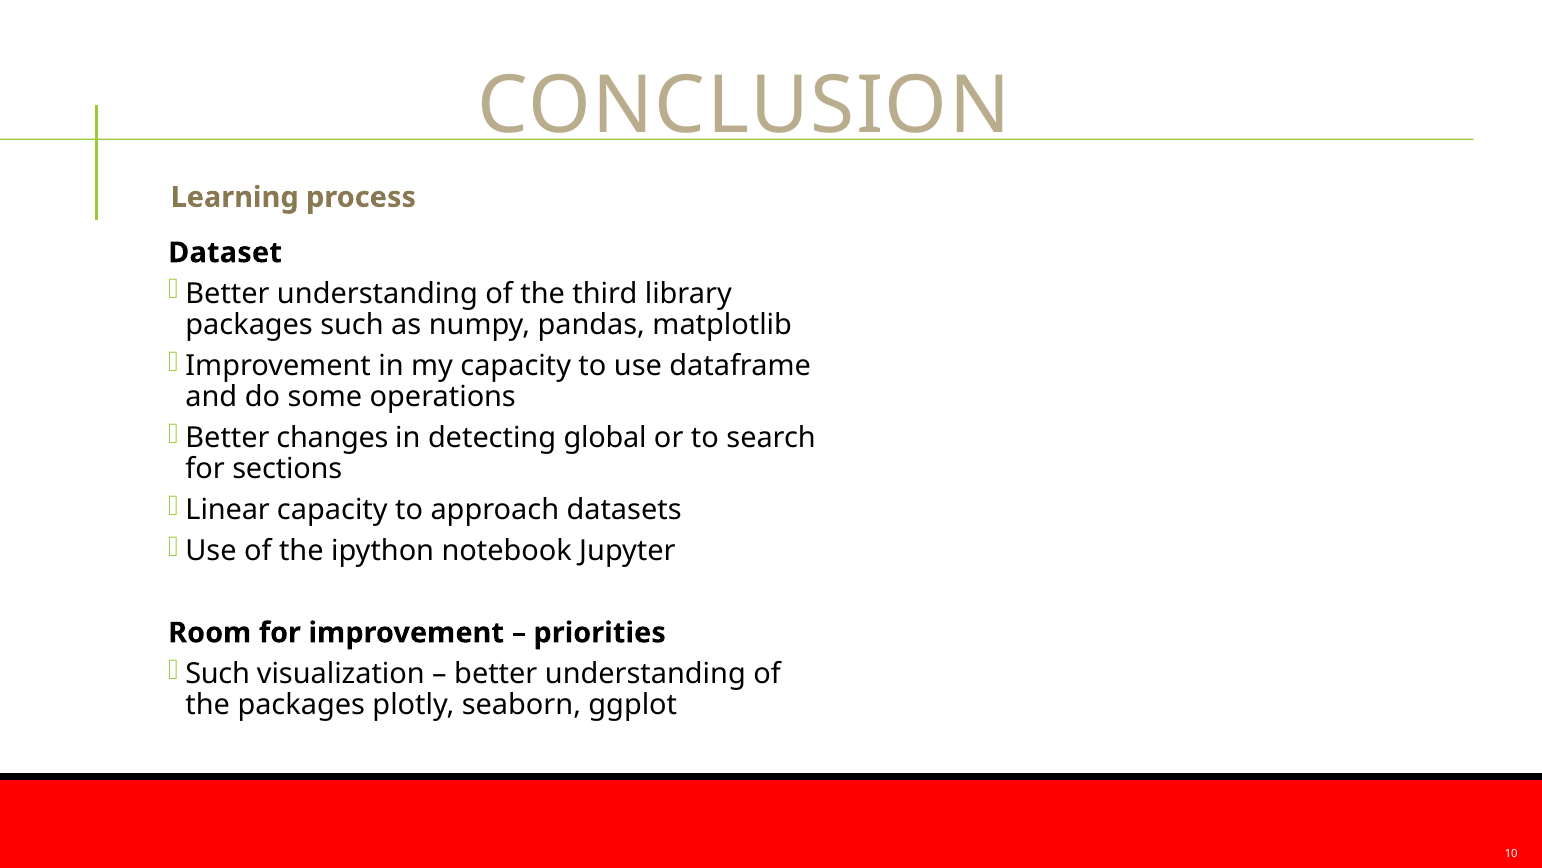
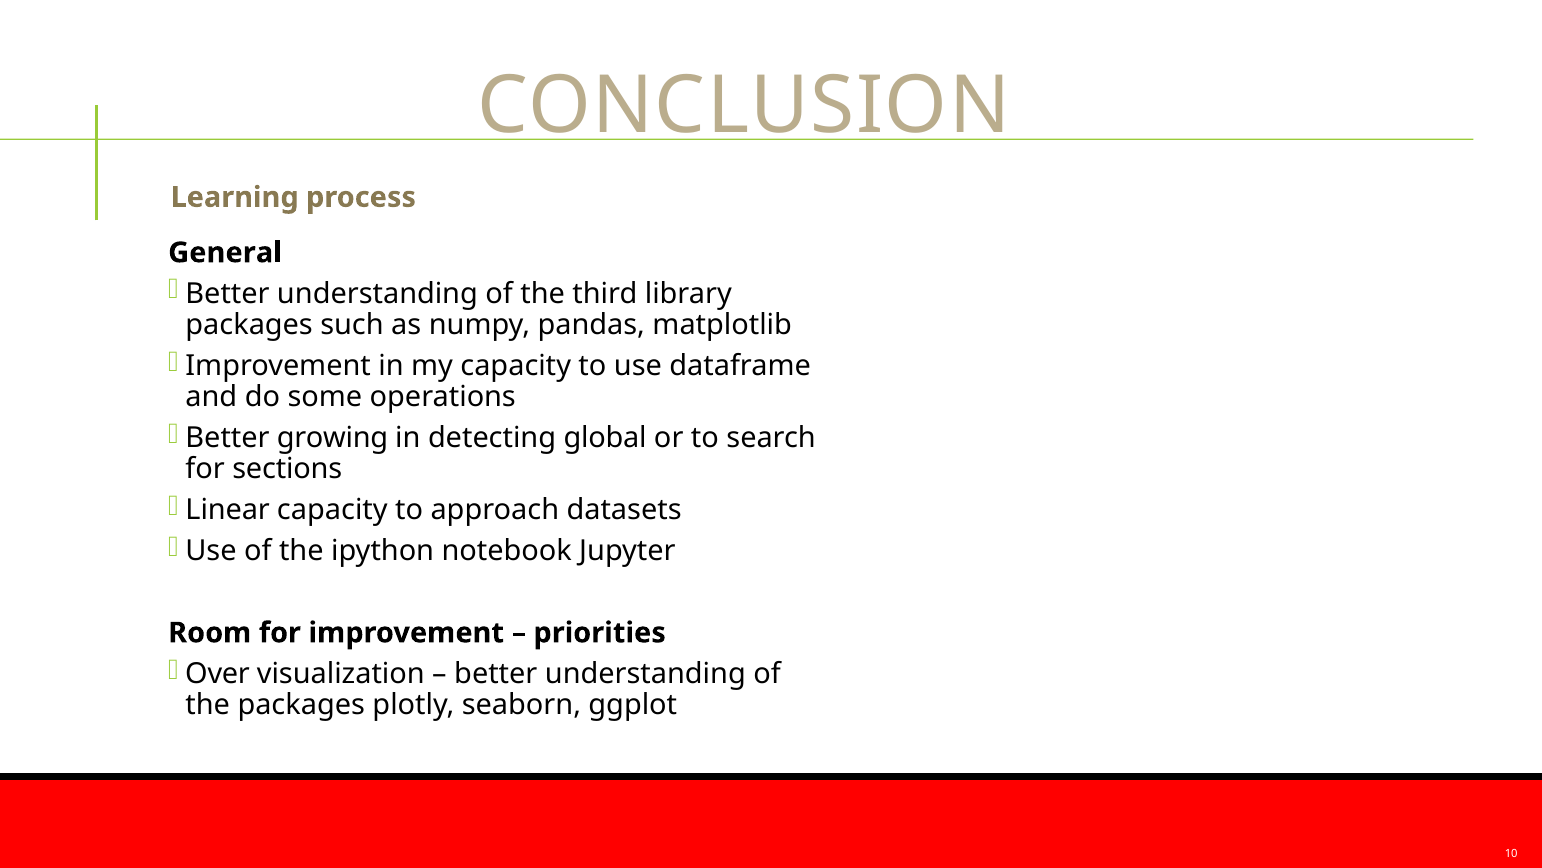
Dataset: Dataset -> General
changes: changes -> growing
Such at (218, 673): Such -> Over
